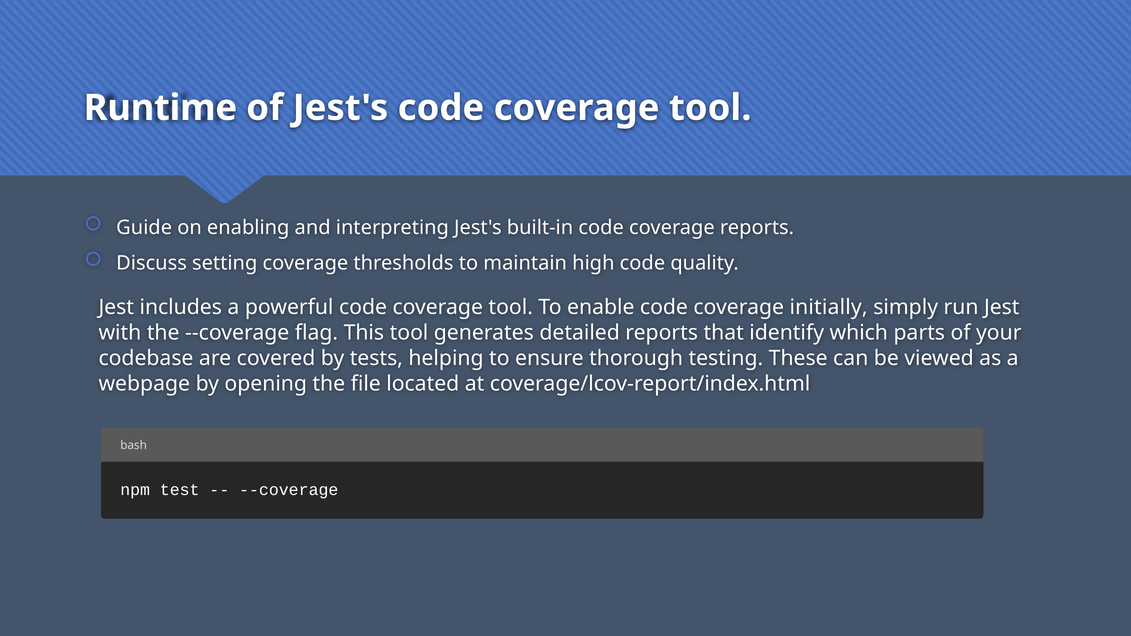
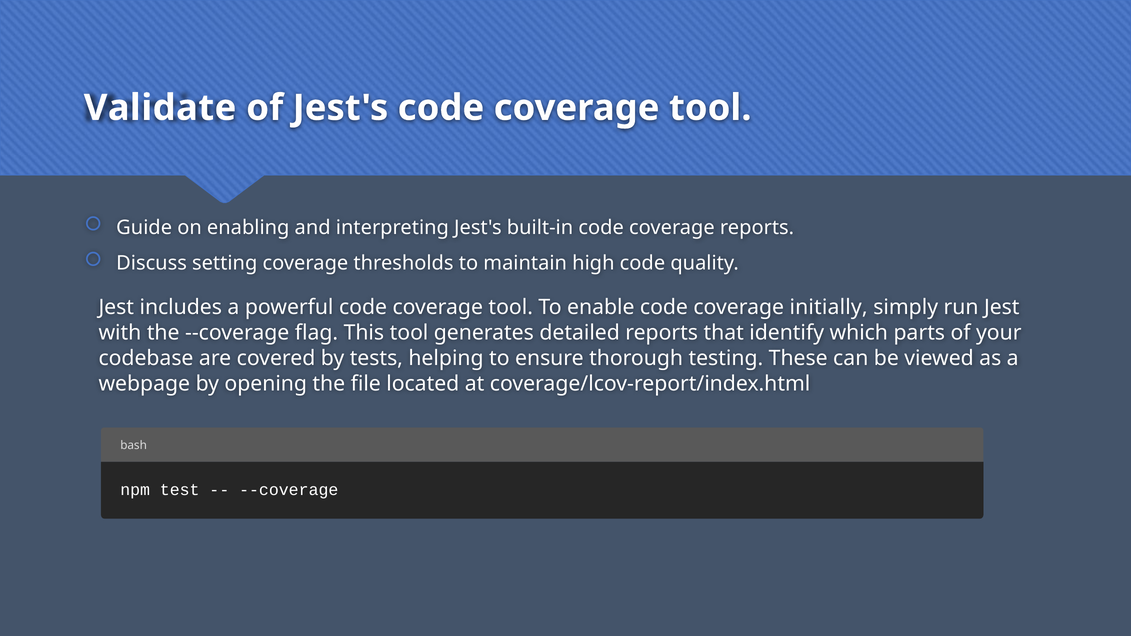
Runtime: Runtime -> Validate
